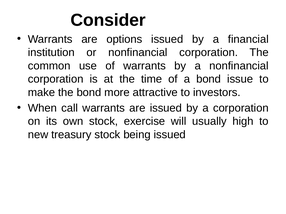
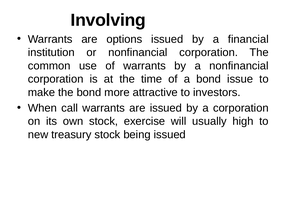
Consider: Consider -> Involving
